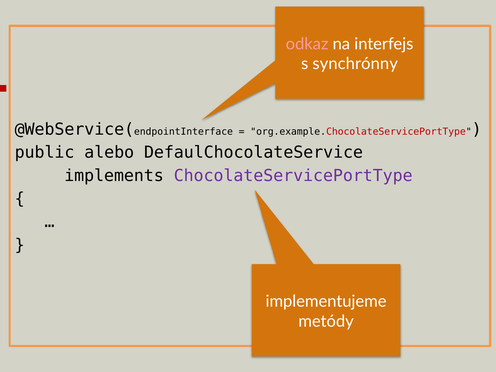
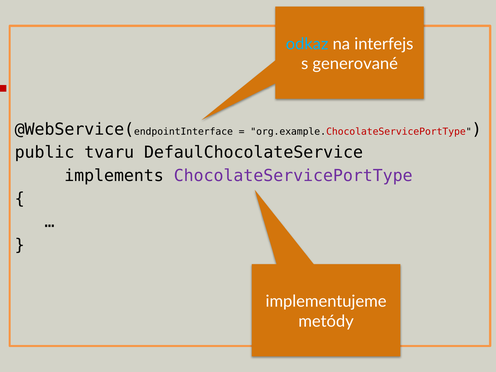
odkaz colour: pink -> light blue
synchrónny: synchrónny -> generované
alebo: alebo -> tvaru
